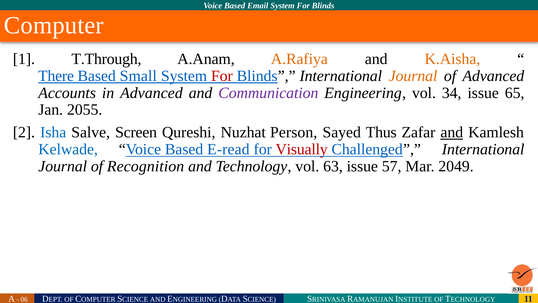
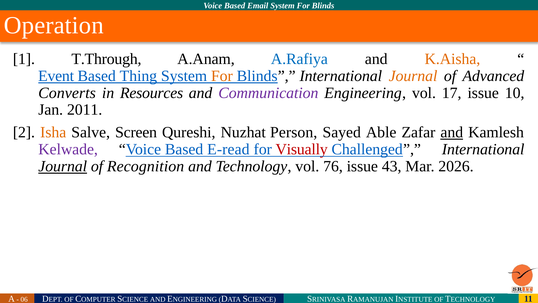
Computer: Computer -> Operation
A.Rafiya colour: orange -> blue
There: There -> Event
Small: Small -> Thing
For at (222, 76) colour: red -> orange
Accounts: Accounts -> Converts
in Advanced: Advanced -> Resources
34: 34 -> 17
65: 65 -> 10
2055: 2055 -> 2011
Isha colour: blue -> orange
Thus: Thus -> Able
Kelwade colour: blue -> purple
Journal at (63, 166) underline: none -> present
63: 63 -> 76
57: 57 -> 43
2049: 2049 -> 2026
